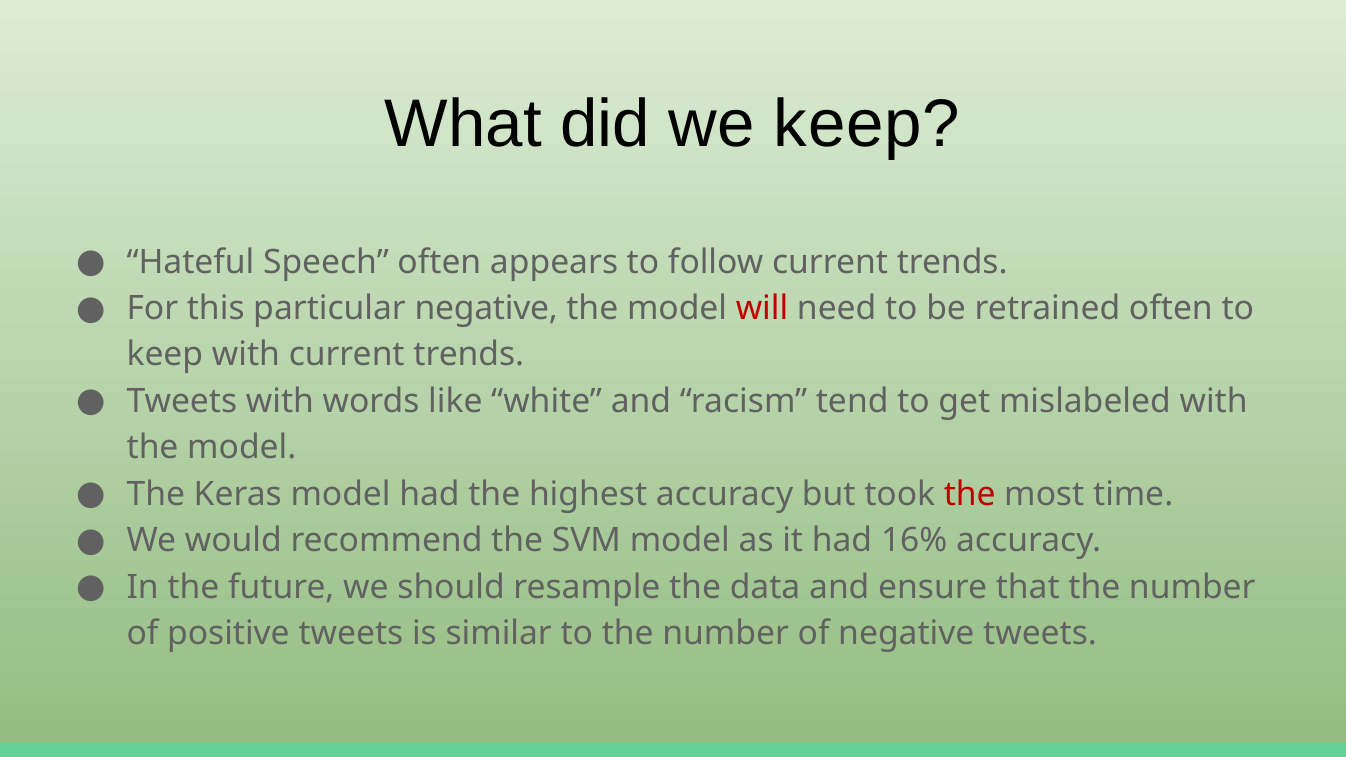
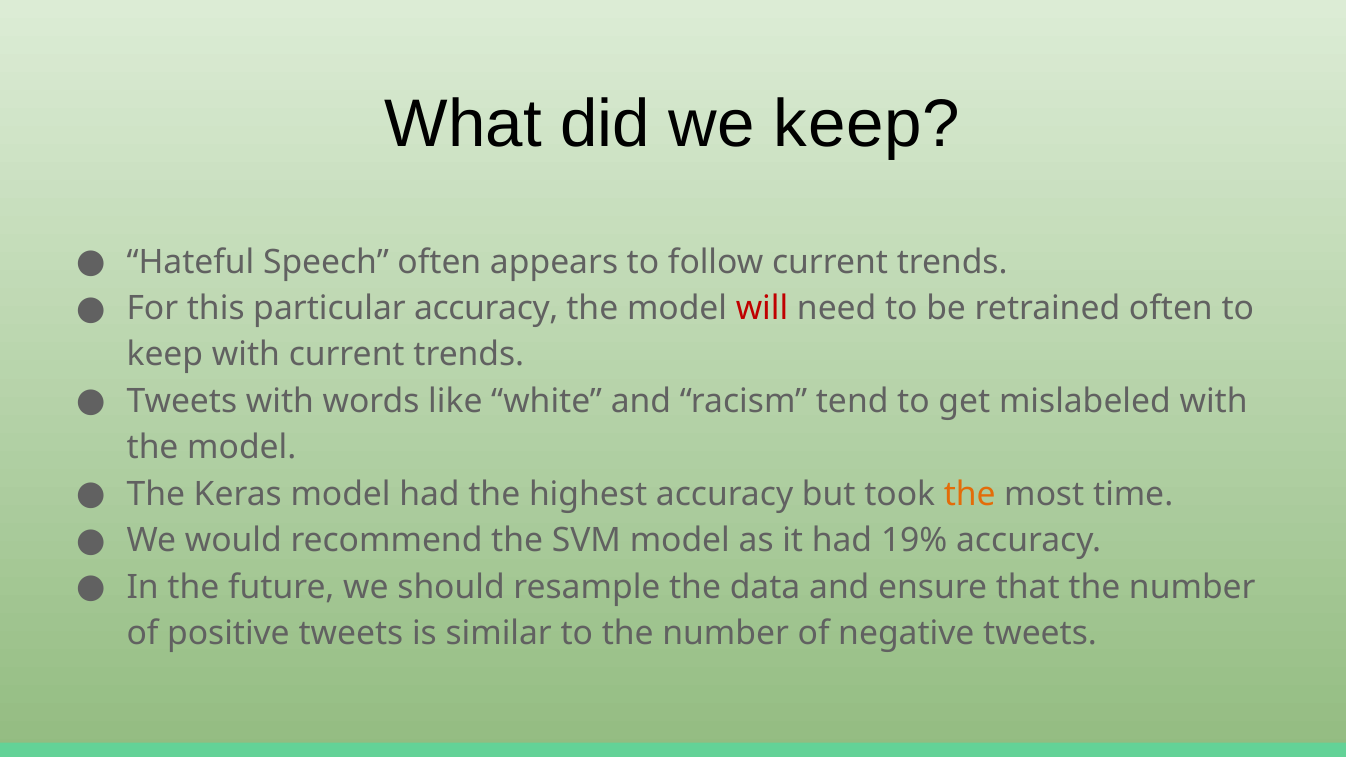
particular negative: negative -> accuracy
the at (970, 494) colour: red -> orange
16%: 16% -> 19%
